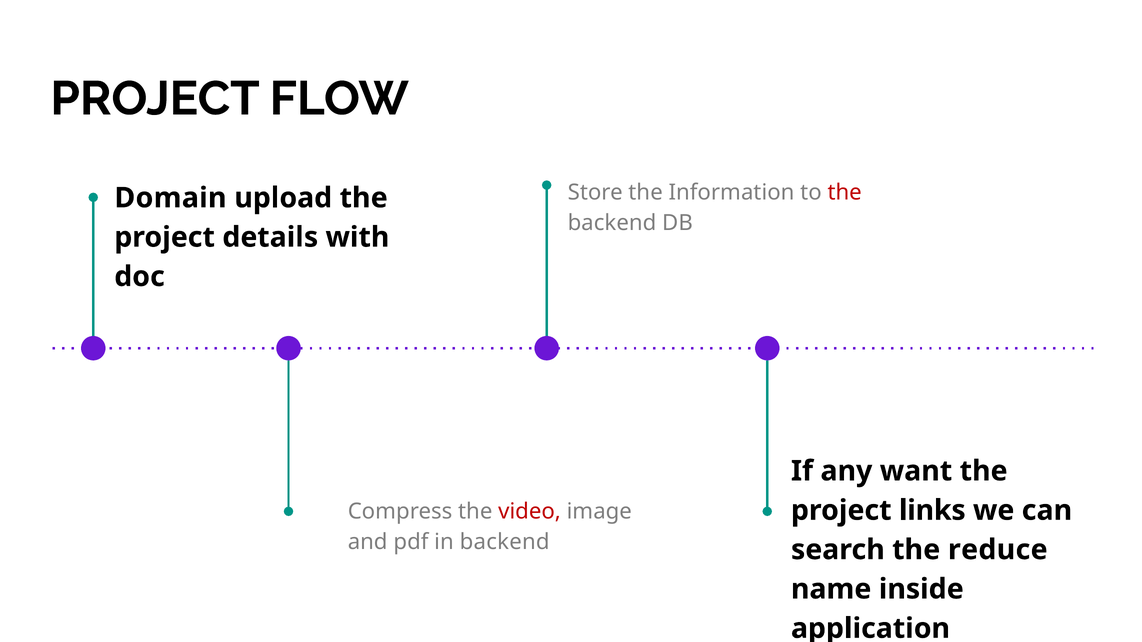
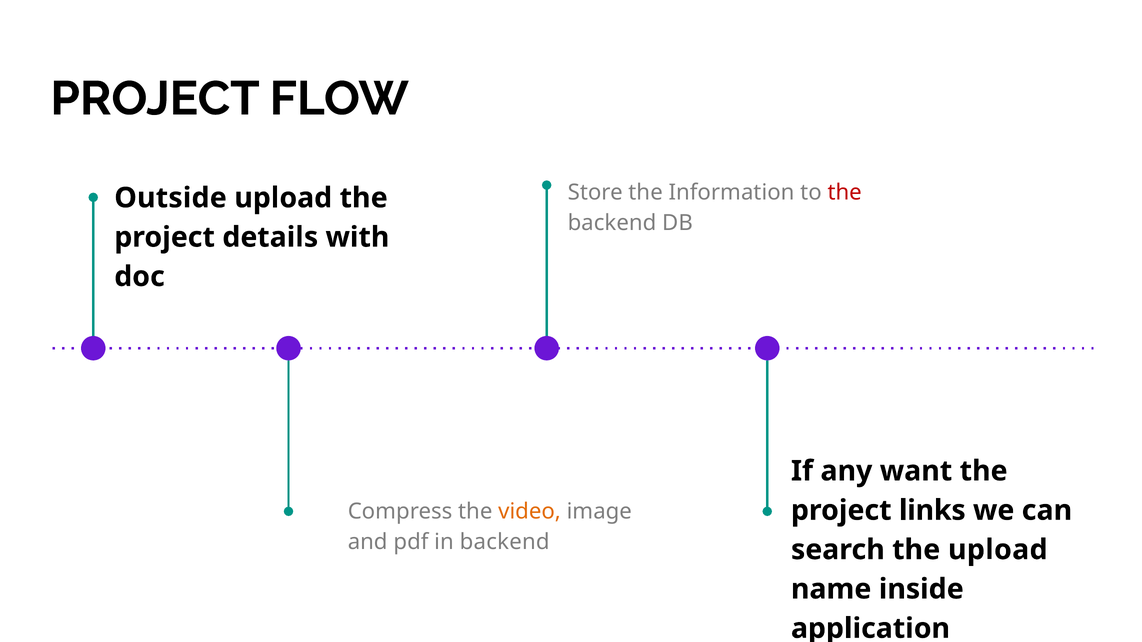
Domain: Domain -> Outside
video colour: red -> orange
the reduce: reduce -> upload
